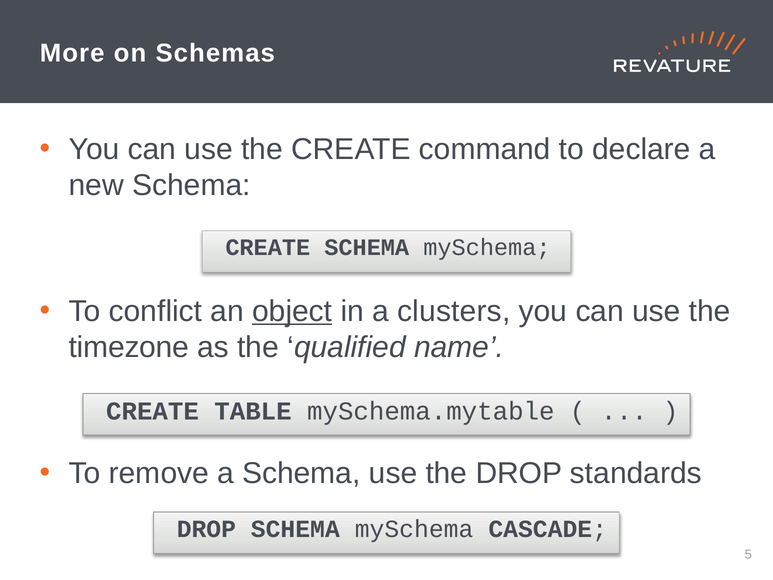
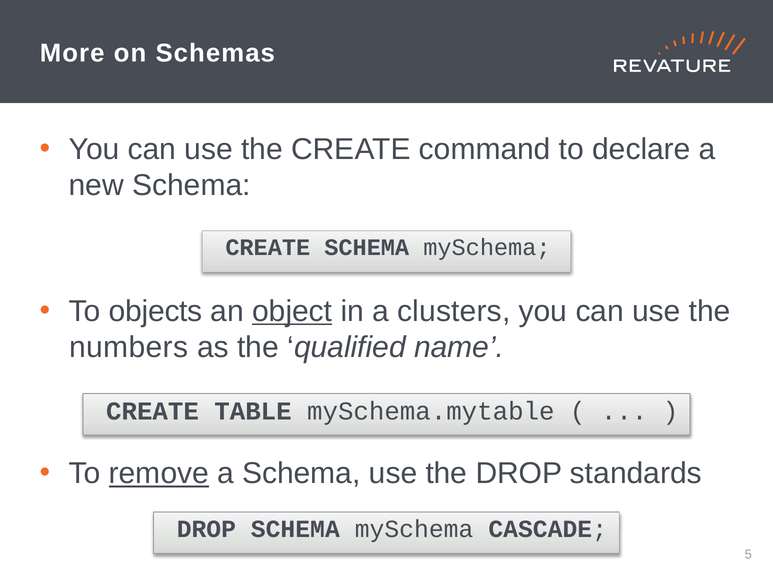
conflict: conflict -> objects
timezone: timezone -> numbers
remove underline: none -> present
